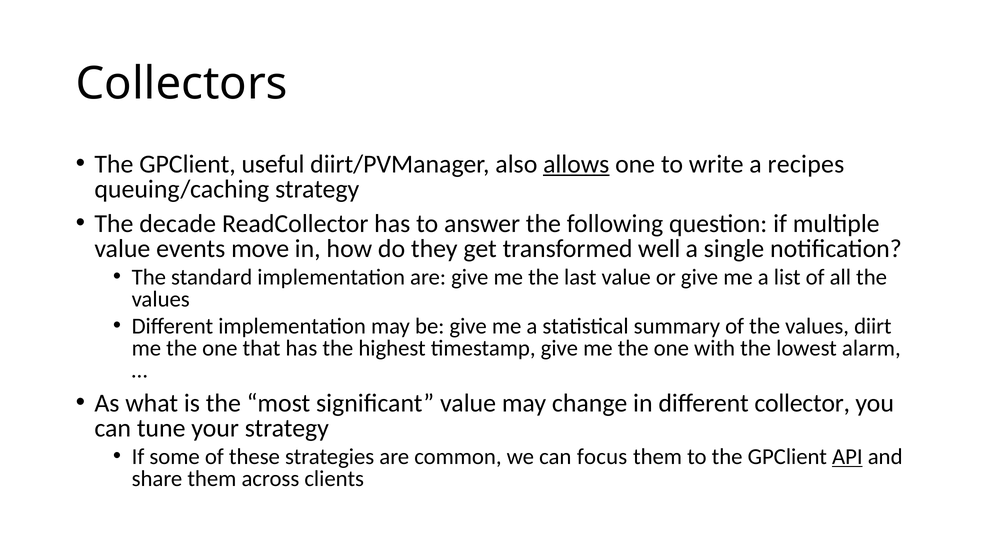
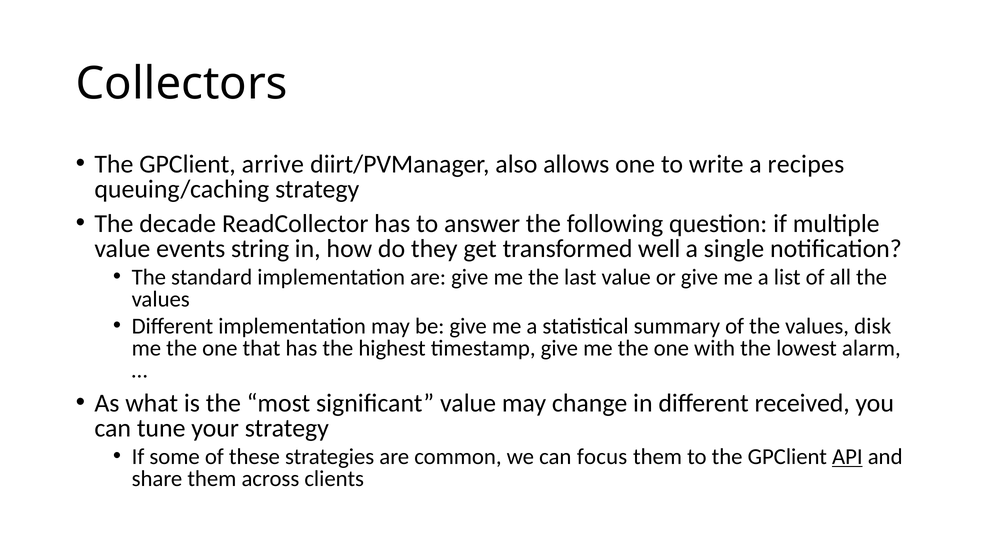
useful: useful -> arrive
allows underline: present -> none
move: move -> string
diirt: diirt -> disk
collector: collector -> received
